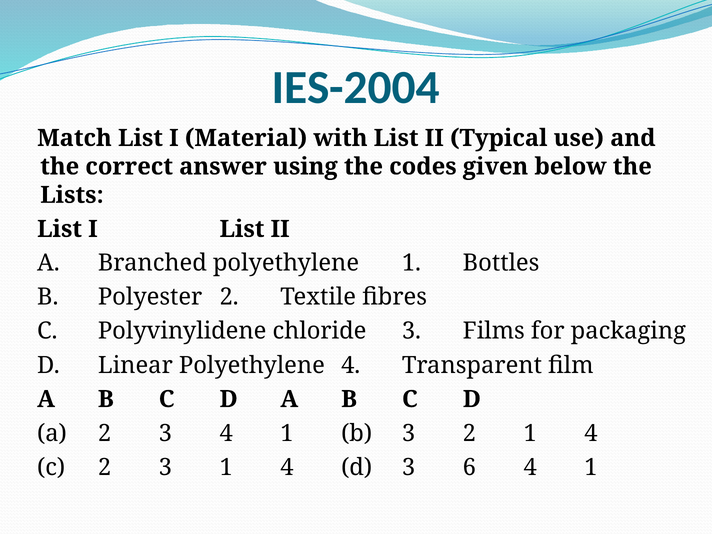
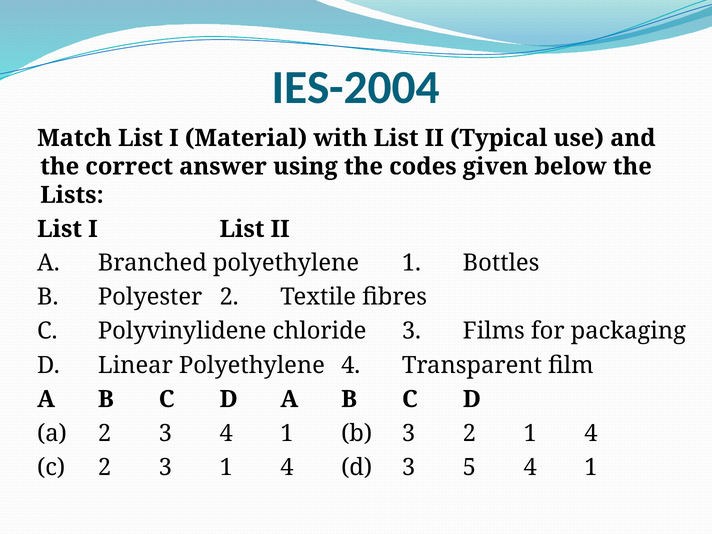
6: 6 -> 5
